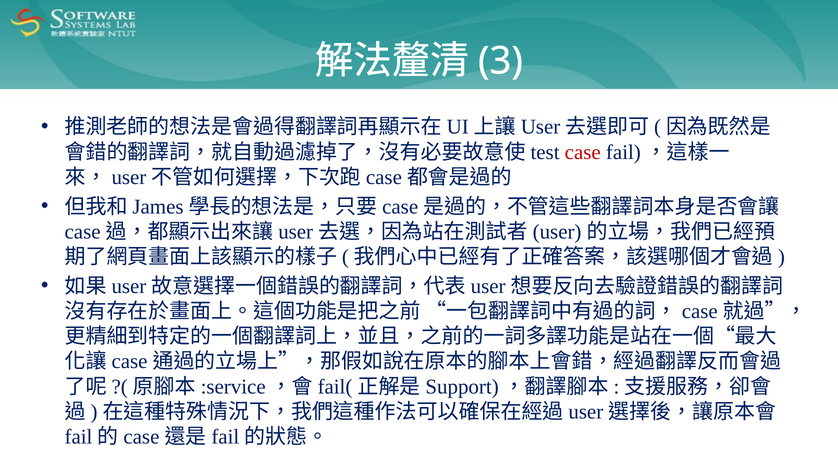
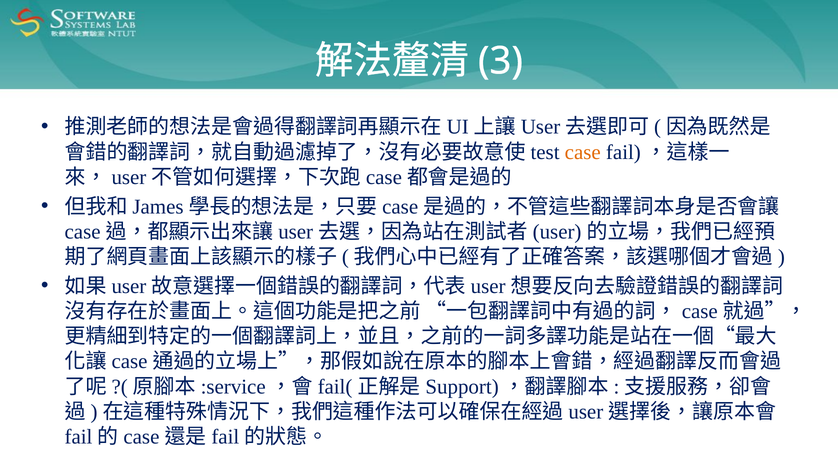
case colour: red -> orange
